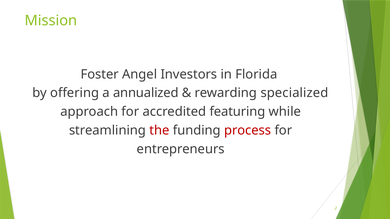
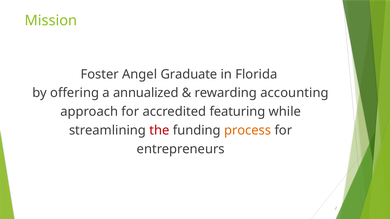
Investors: Investors -> Graduate
specialized: specialized -> accounting
process colour: red -> orange
